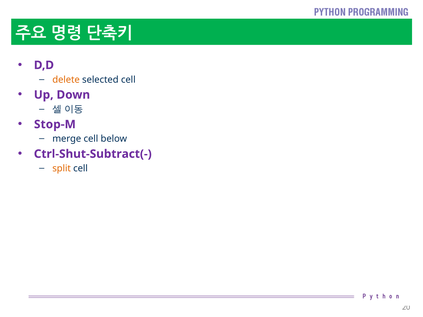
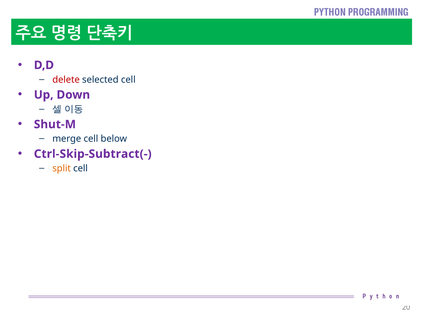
delete colour: orange -> red
Stop-M: Stop-M -> Shut-M
Ctrl-Shut-Subtract(-: Ctrl-Shut-Subtract(- -> Ctrl-Skip-Subtract(-
